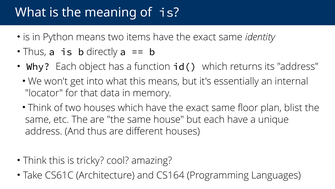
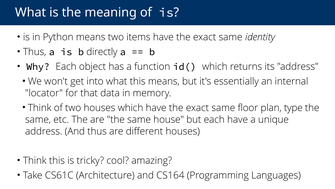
blist: blist -> type
